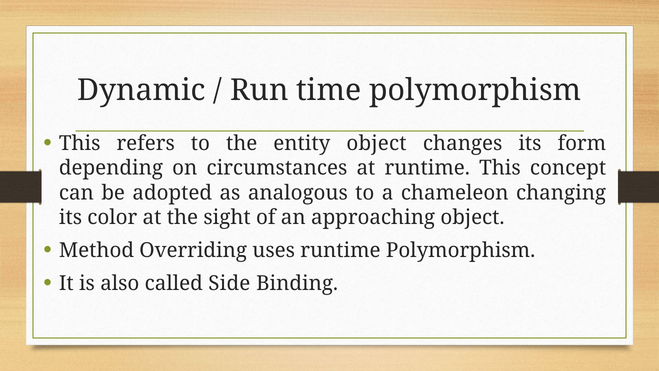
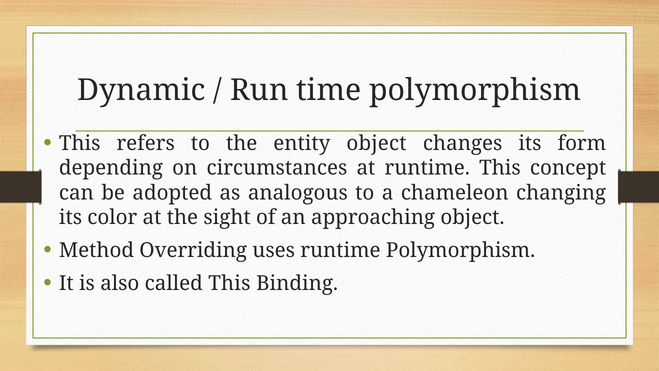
called Side: Side -> This
